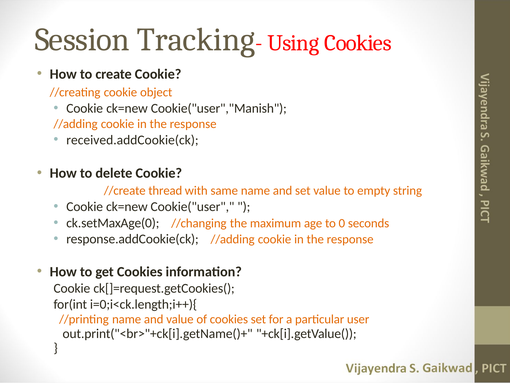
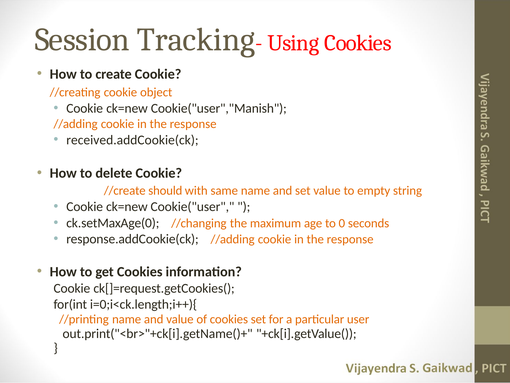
thread: thread -> should
